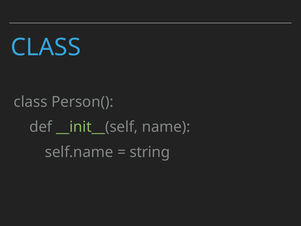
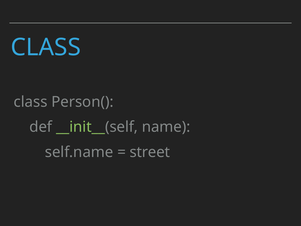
string: string -> street
